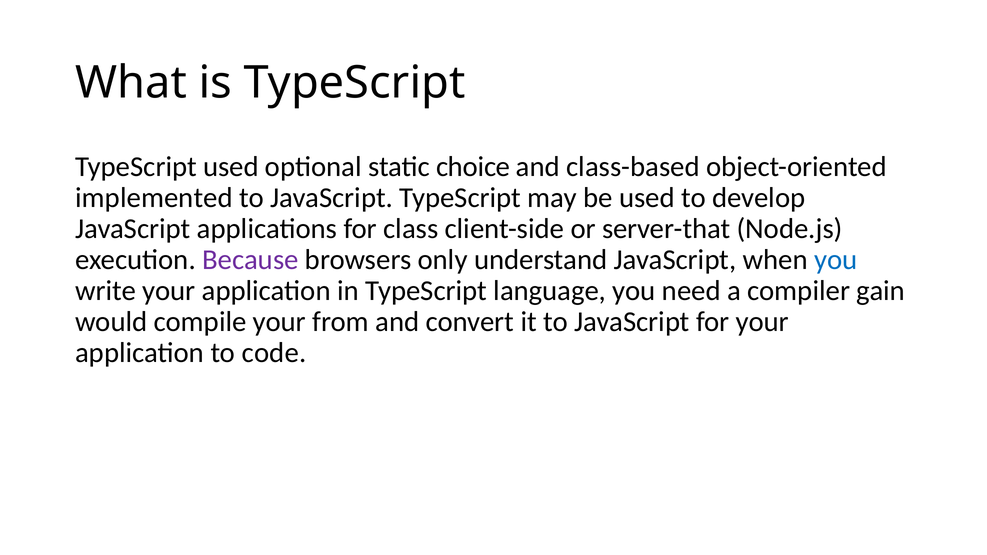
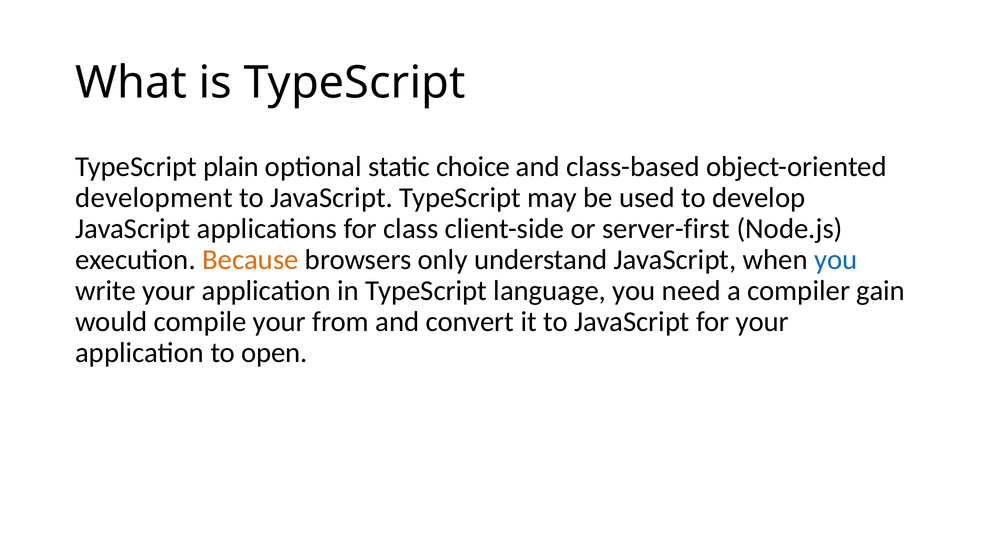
TypeScript used: used -> plain
implemented: implemented -> development
server-that: server-that -> server-first
Because colour: purple -> orange
code: code -> open
